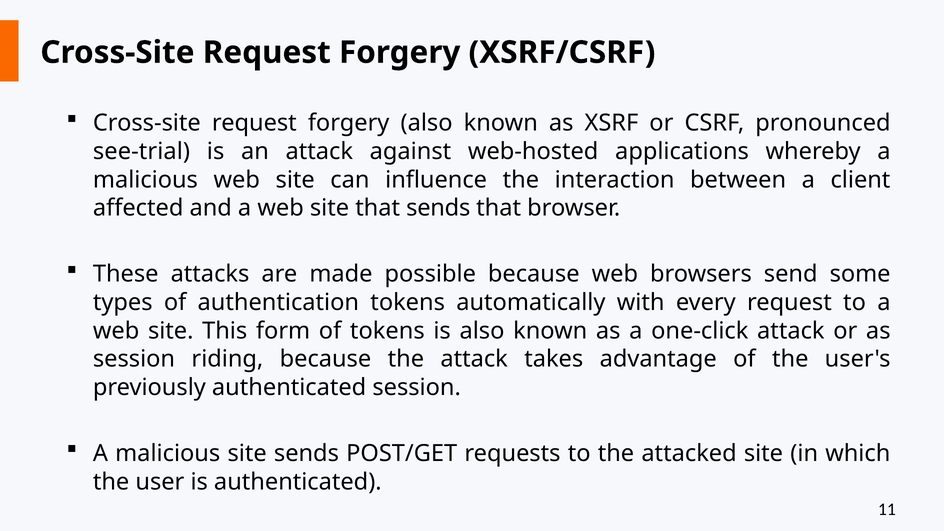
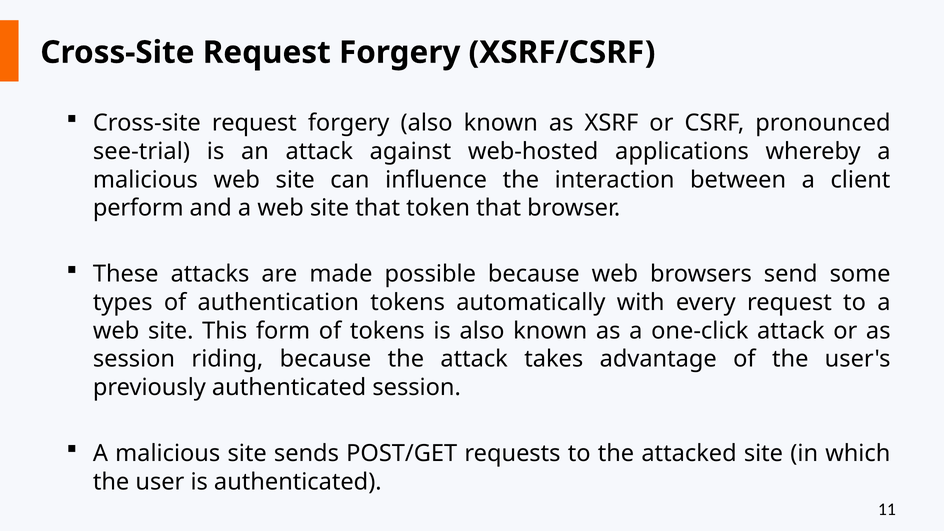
affected: affected -> perform
that sends: sends -> token
